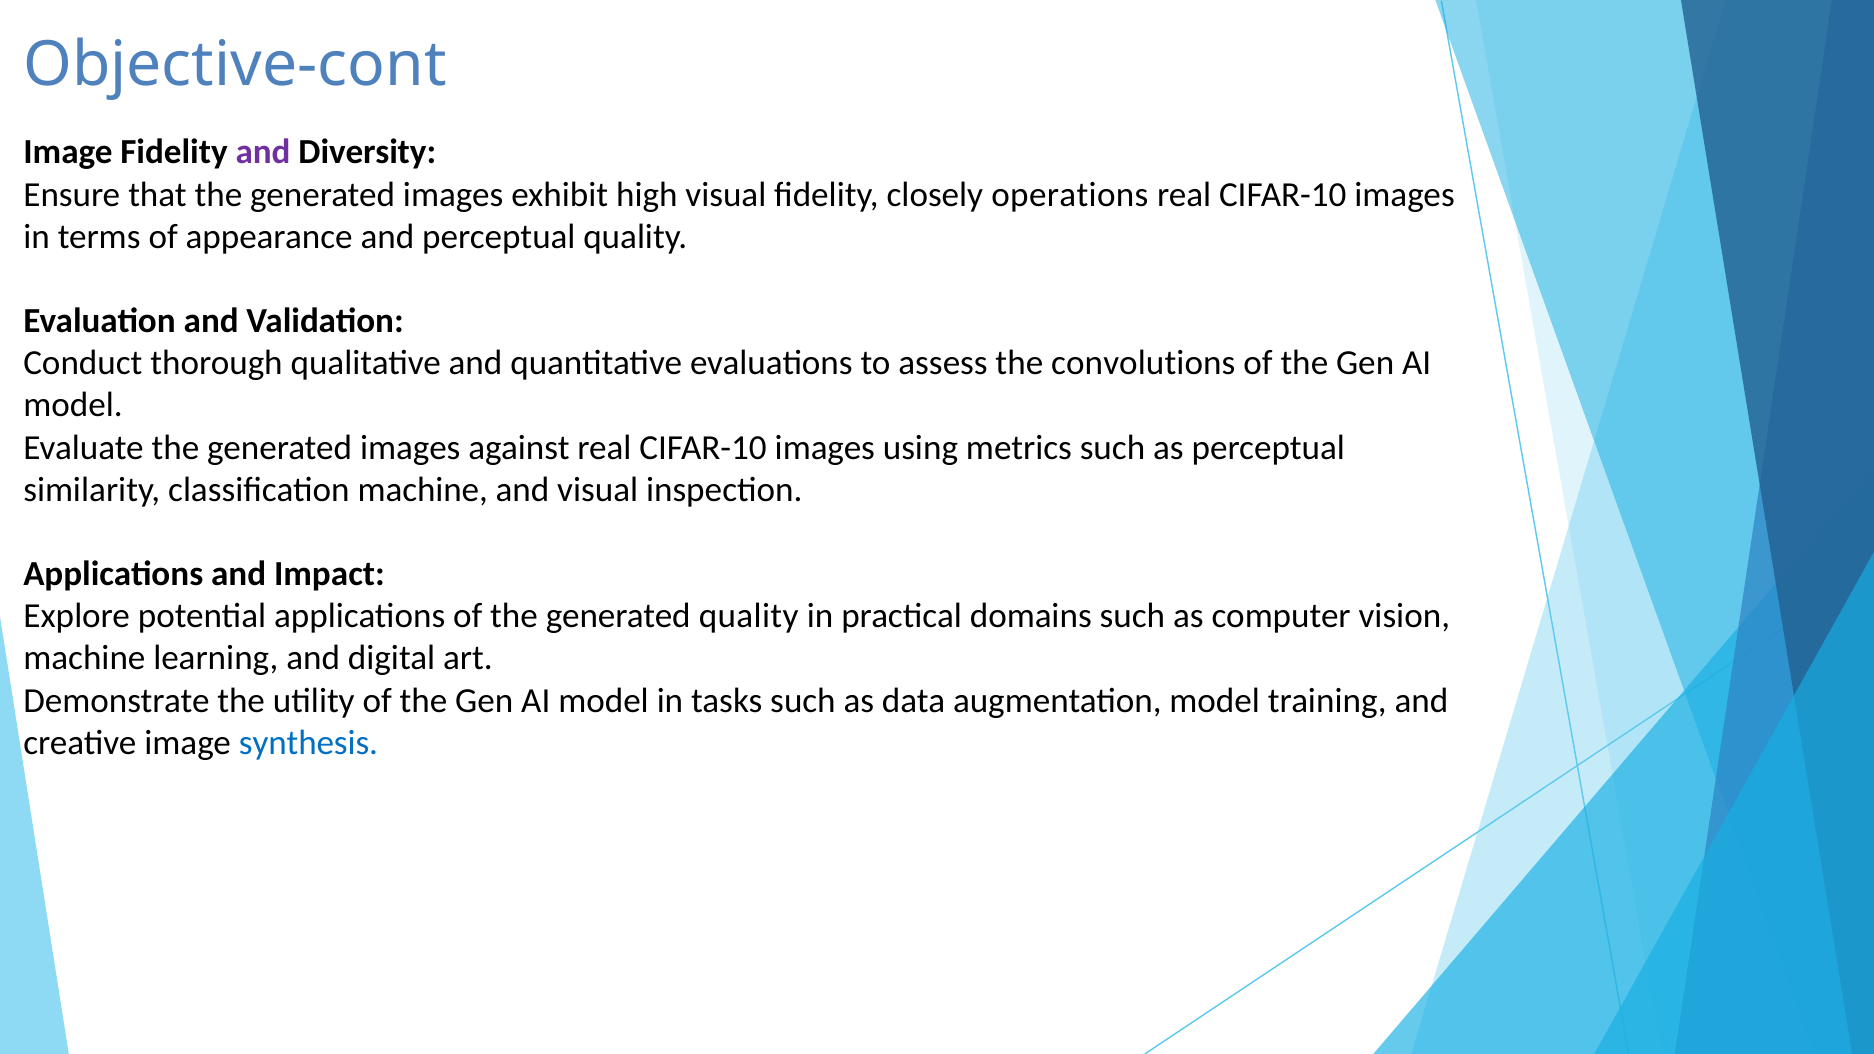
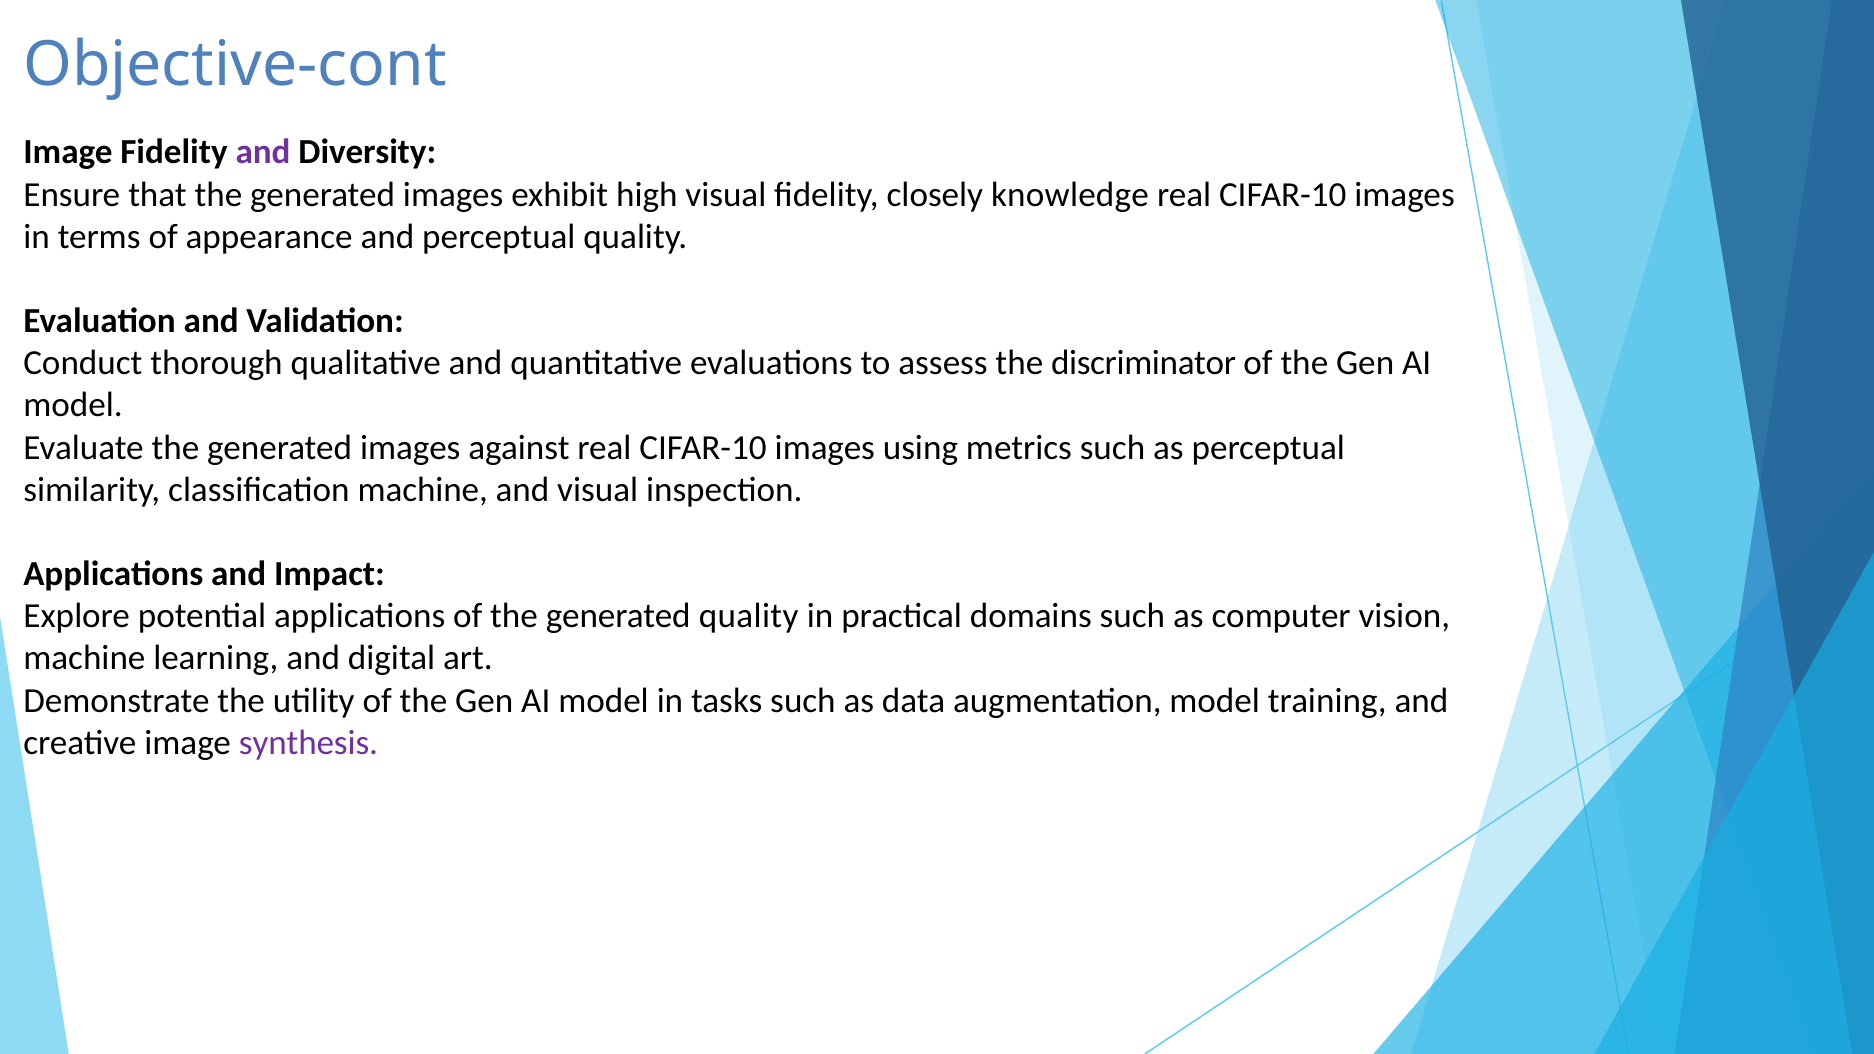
operations: operations -> knowledge
convolutions: convolutions -> discriminator
synthesis colour: blue -> purple
